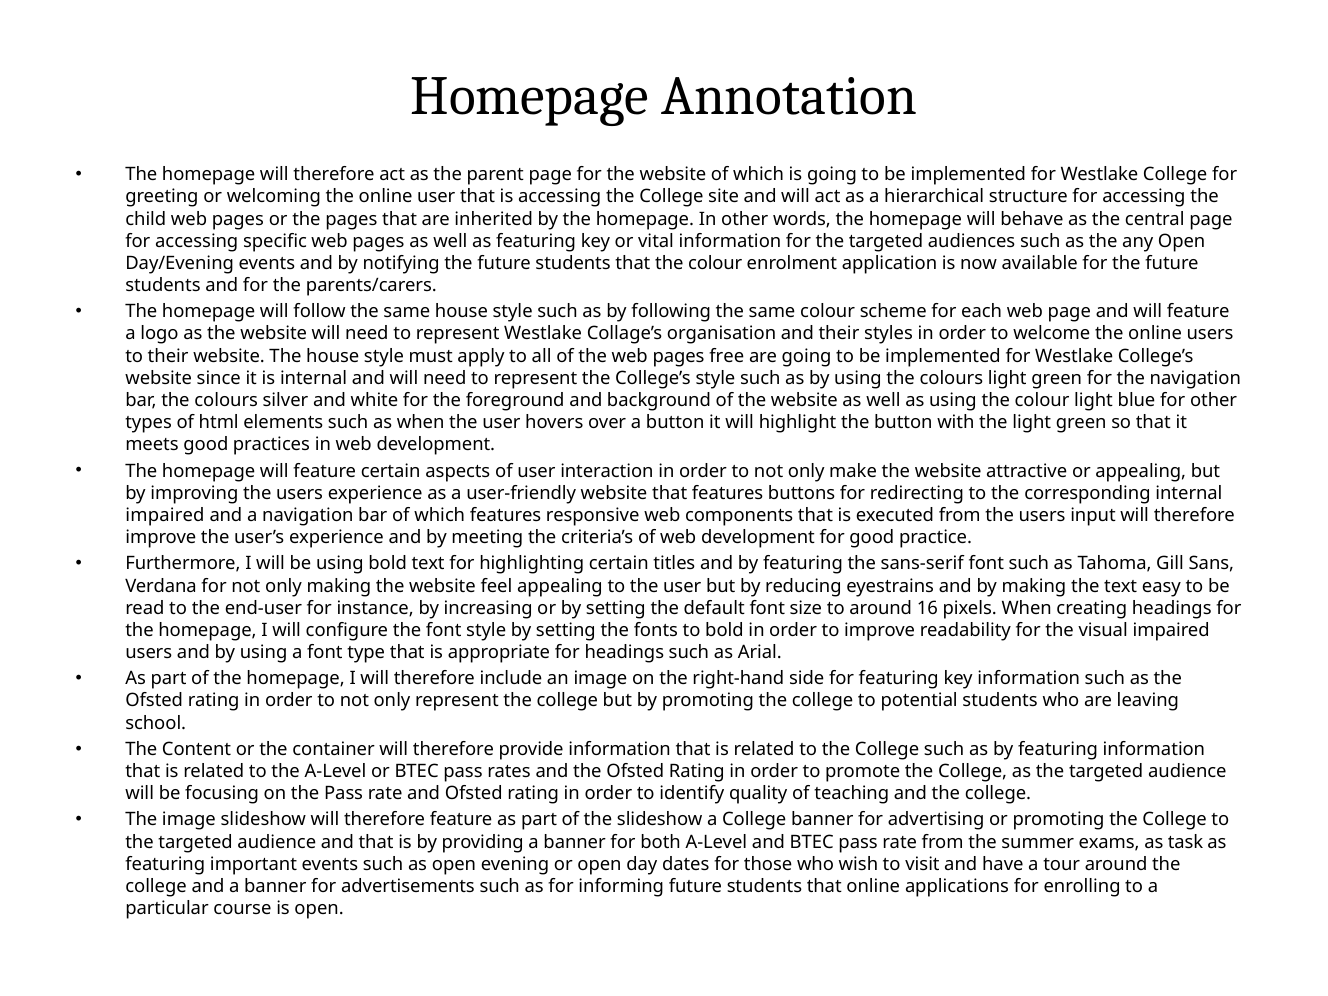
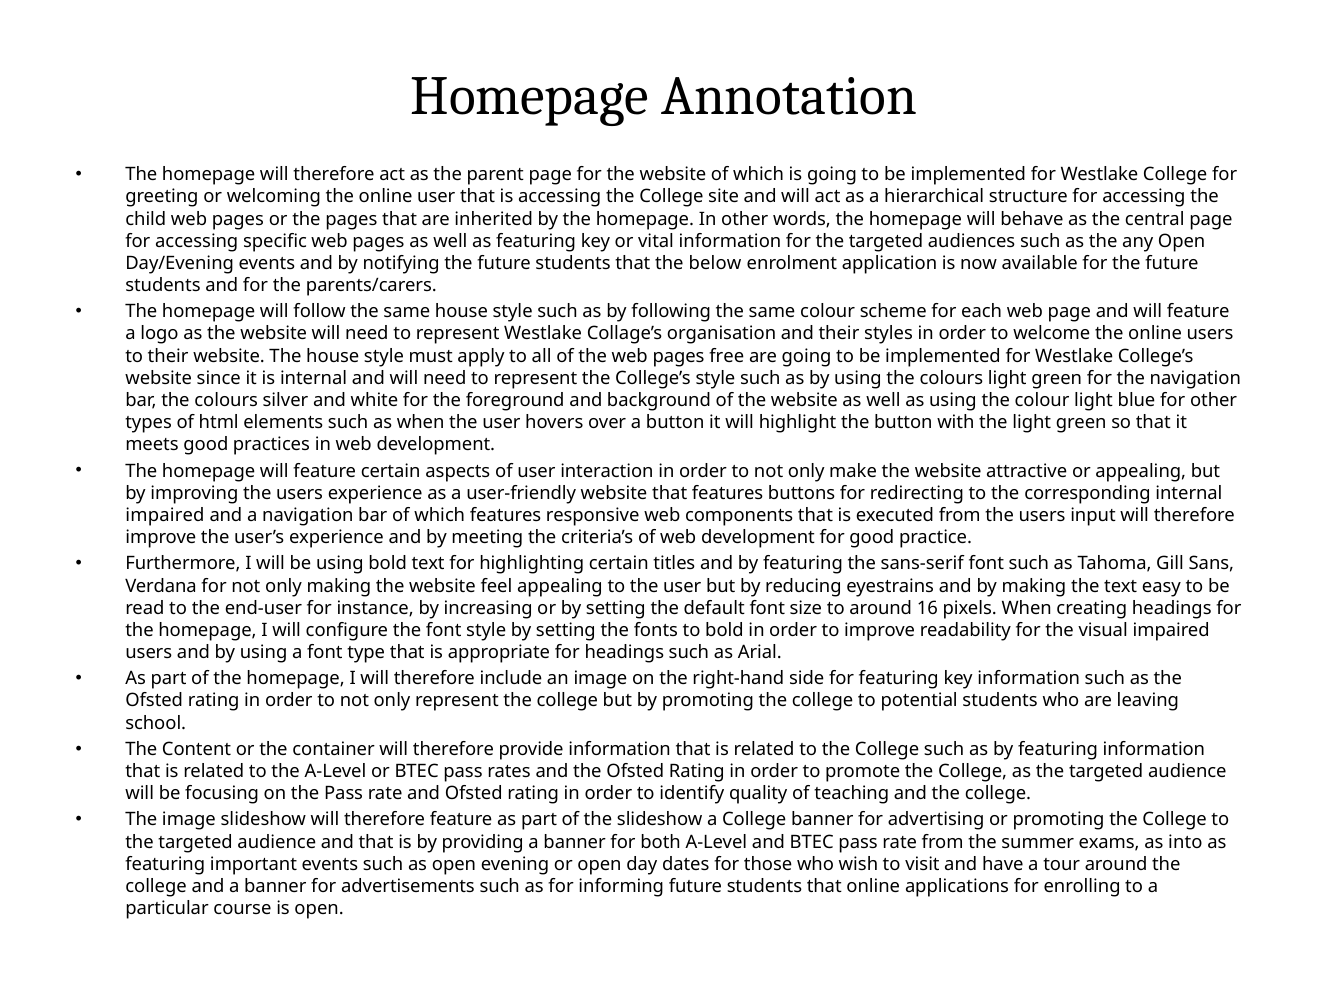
that the colour: colour -> below
task: task -> into
